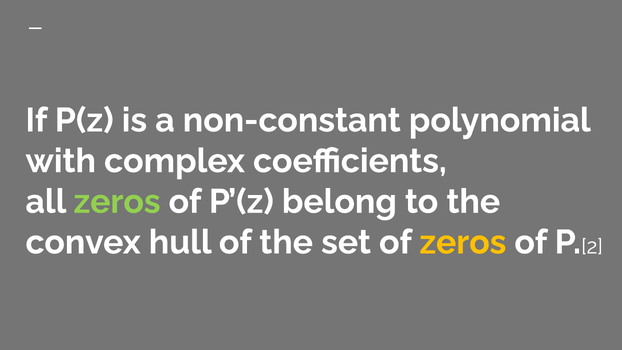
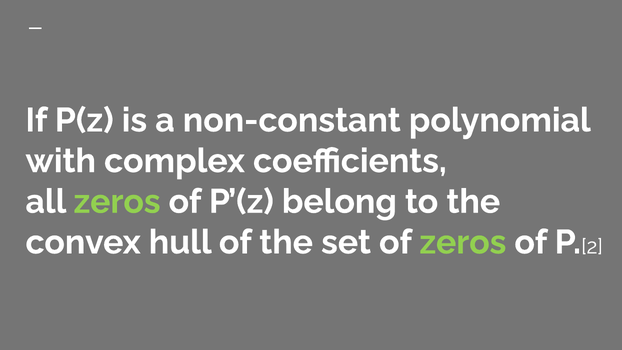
zeros at (463, 242) colour: yellow -> light green
